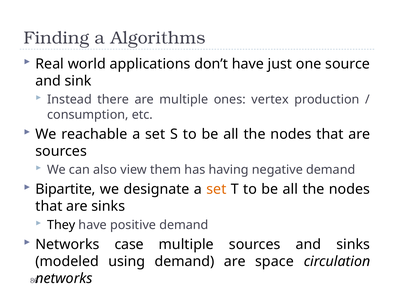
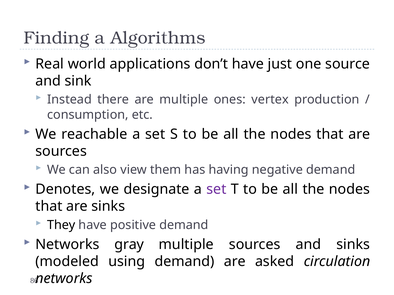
Bipartite: Bipartite -> Denotes
set at (216, 190) colour: orange -> purple
case: case -> gray
space: space -> asked
